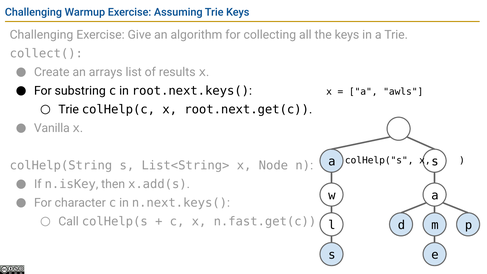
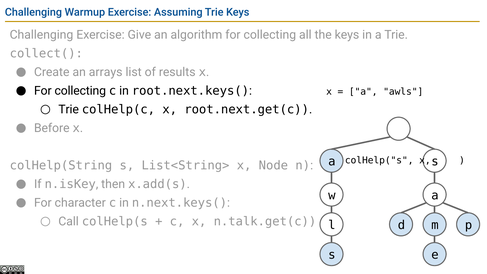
substring at (80, 91): substring -> collecting
Vanilla: Vanilla -> Before
n.fast.get(c: n.fast.get(c -> n.talk.get(c
